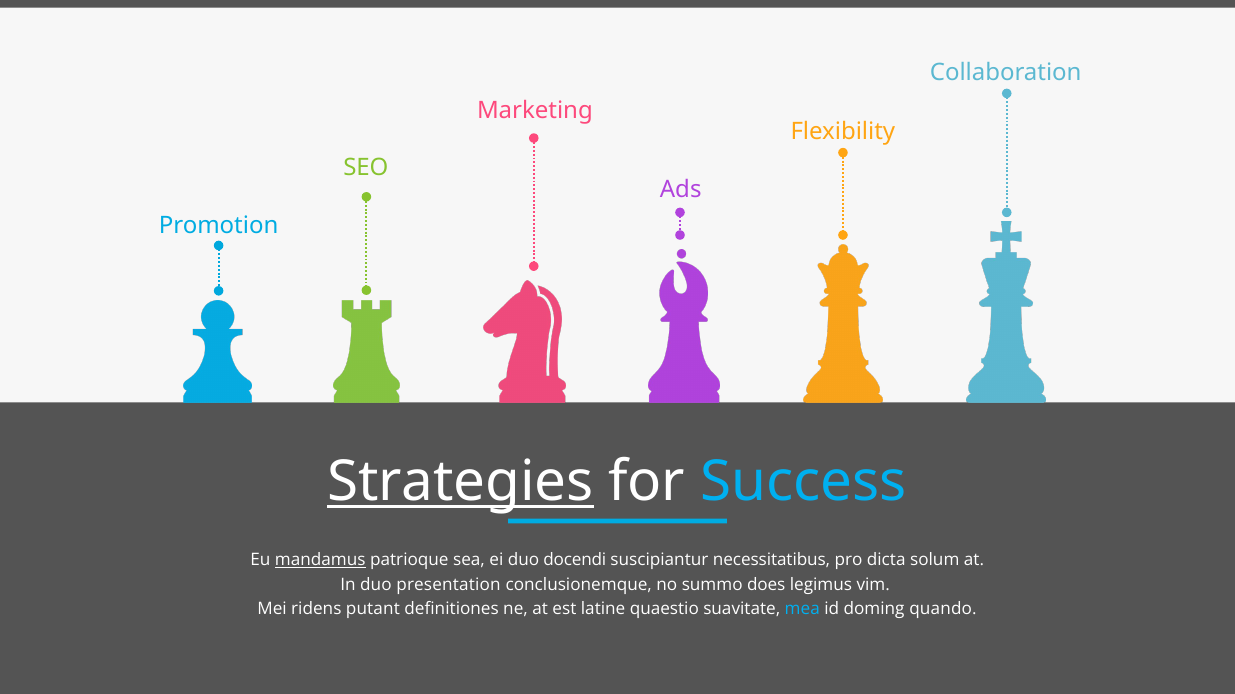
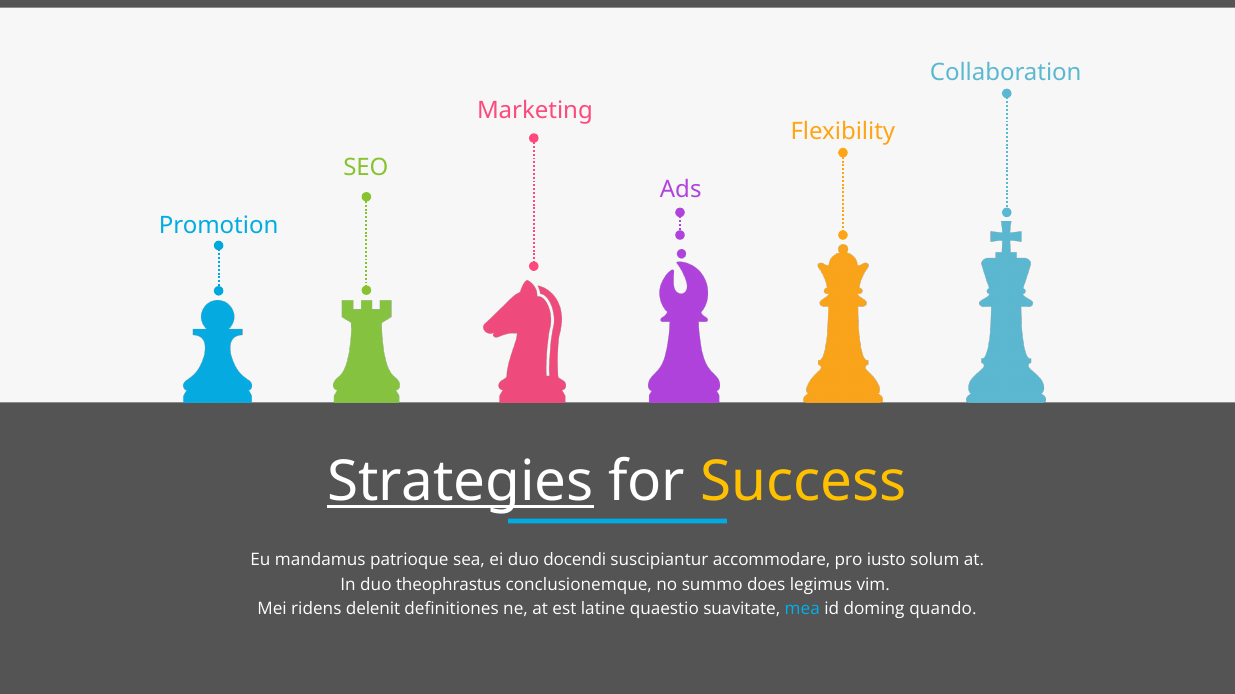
Success colour: light blue -> yellow
mandamus underline: present -> none
necessitatibus: necessitatibus -> accommodare
dicta: dicta -> iusto
presentation: presentation -> theophrastus
putant: putant -> delenit
